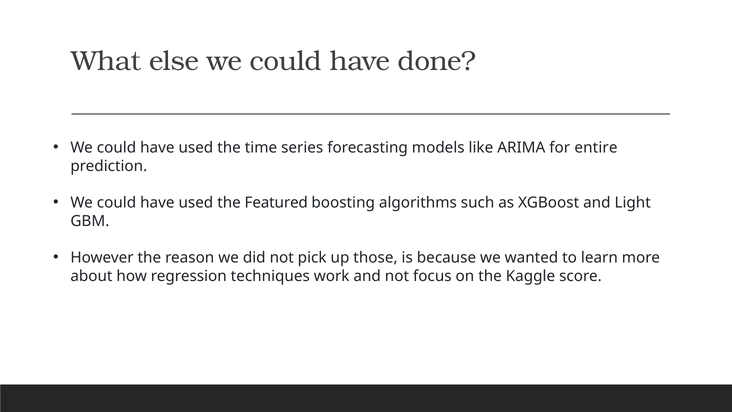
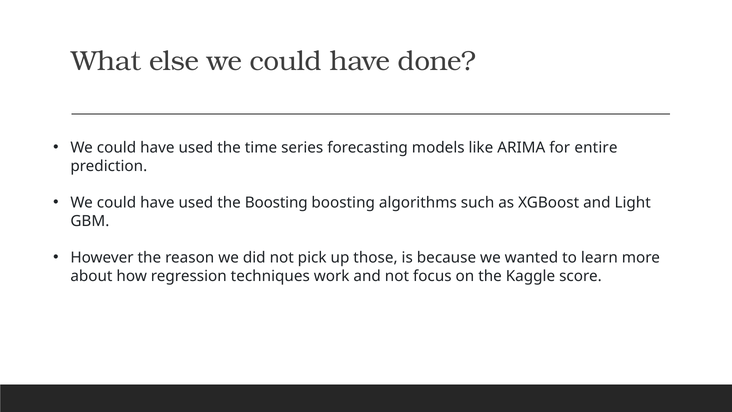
the Featured: Featured -> Boosting
